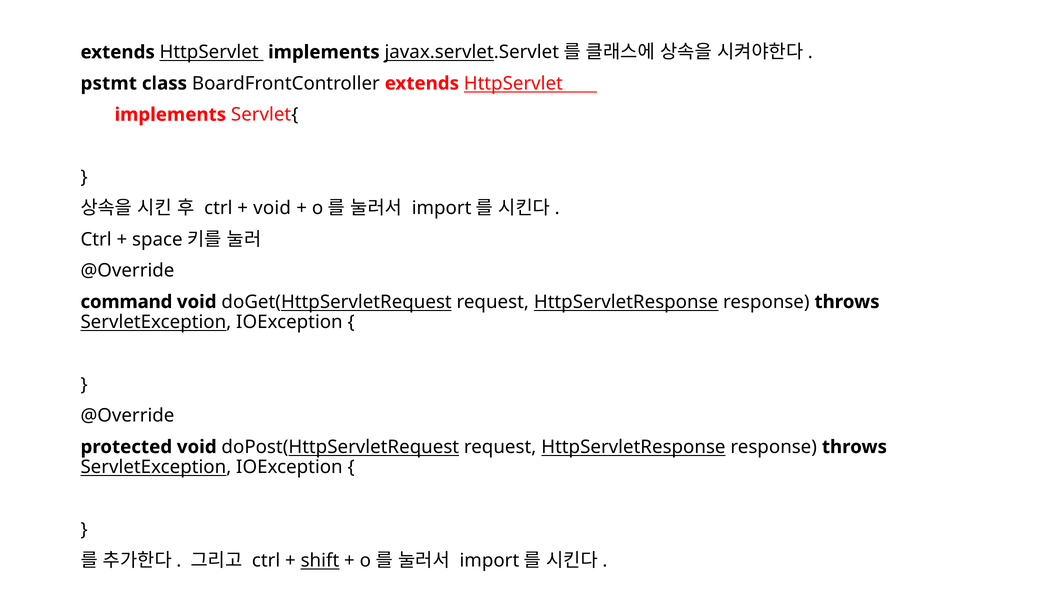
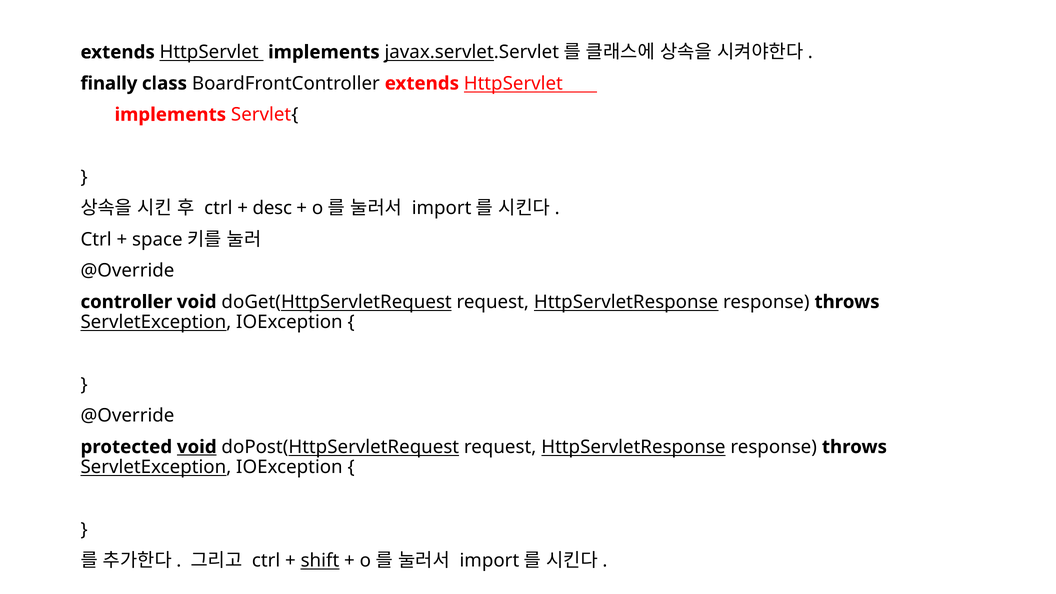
pstmt: pstmt -> finally
void at (272, 208): void -> desc
command: command -> controller
void at (197, 447) underline: none -> present
